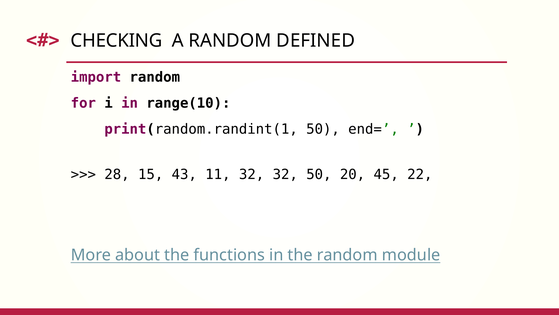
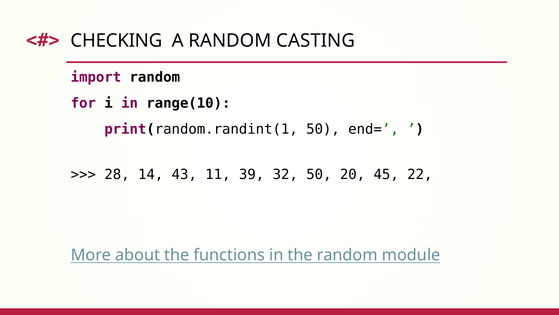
DEFINED: DEFINED -> CASTING
15: 15 -> 14
11 32: 32 -> 39
